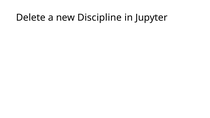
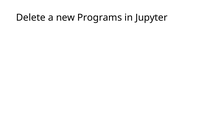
Discipline: Discipline -> Programs
